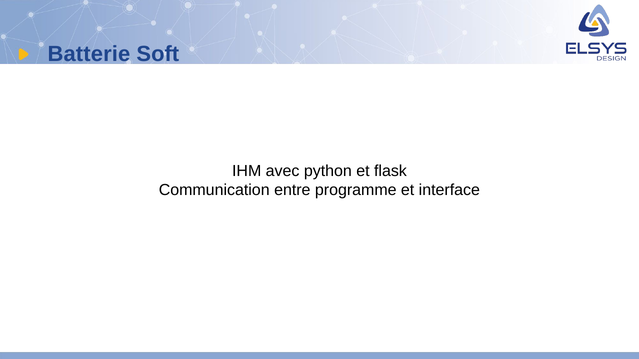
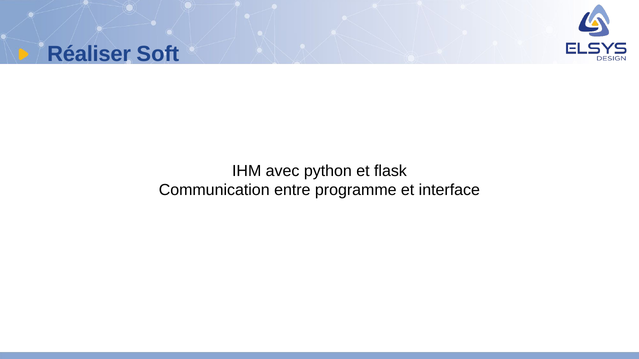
Batterie: Batterie -> Réaliser
